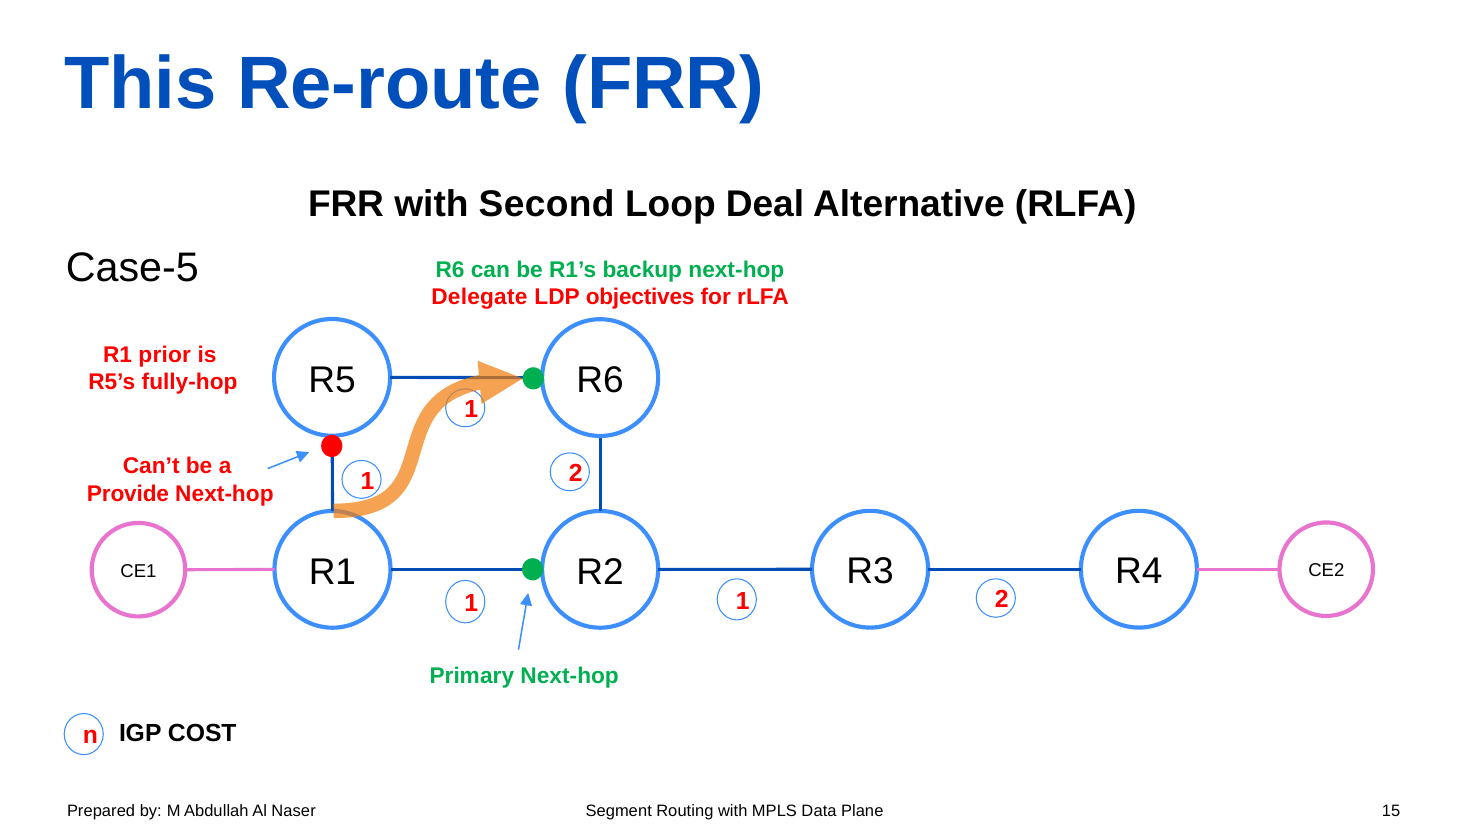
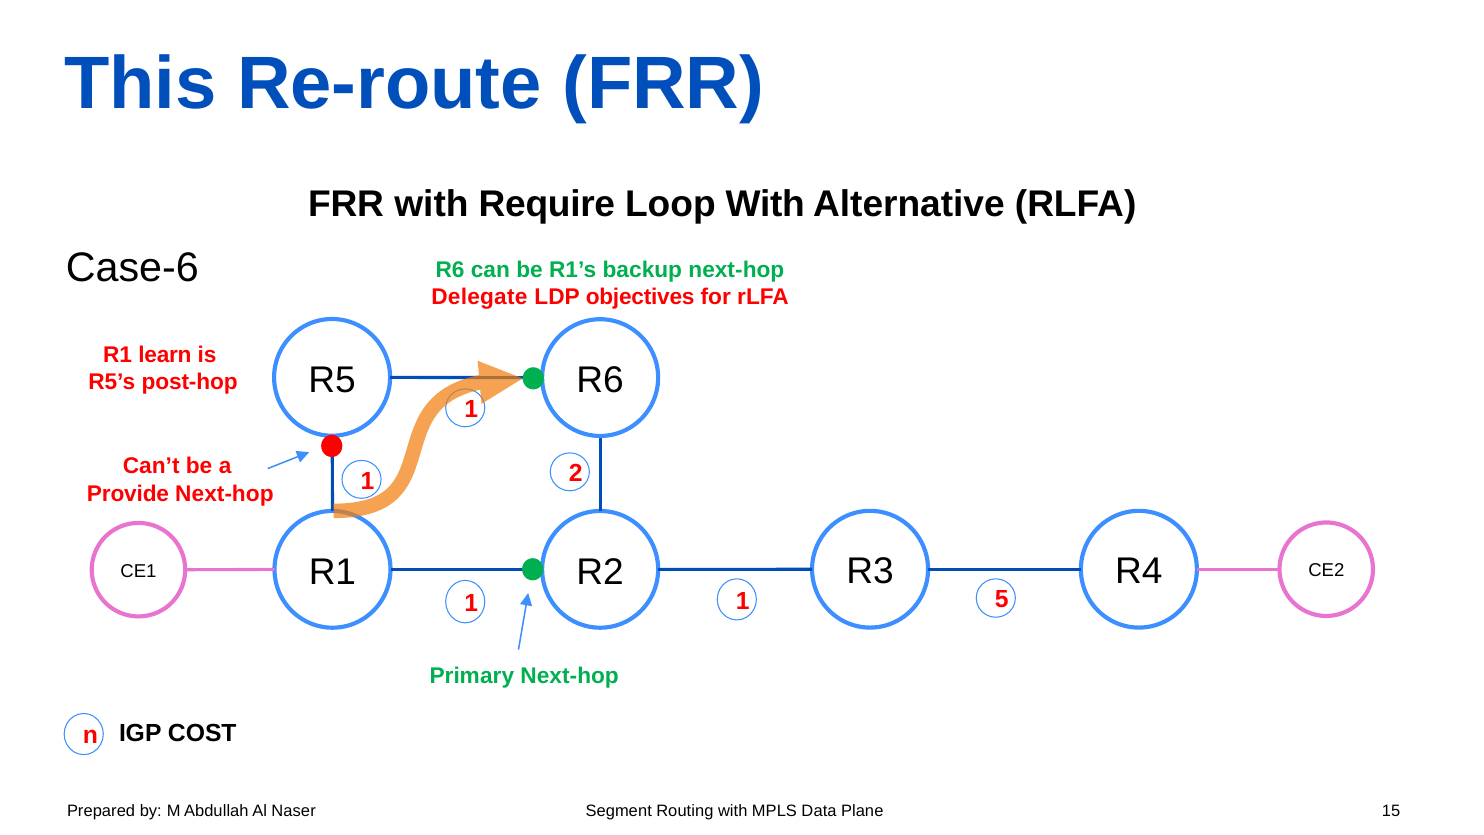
Second: Second -> Require
Loop Deal: Deal -> With
Case-5: Case-5 -> Case-6
prior: prior -> learn
fully-hop: fully-hop -> post-hop
1 2: 2 -> 5
